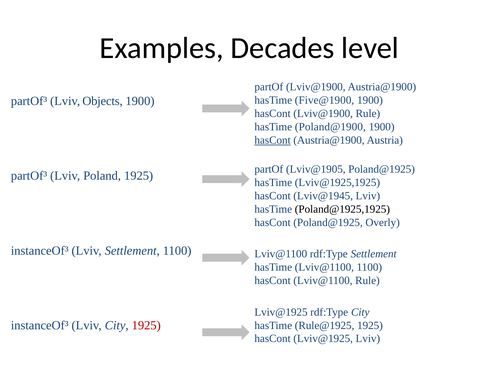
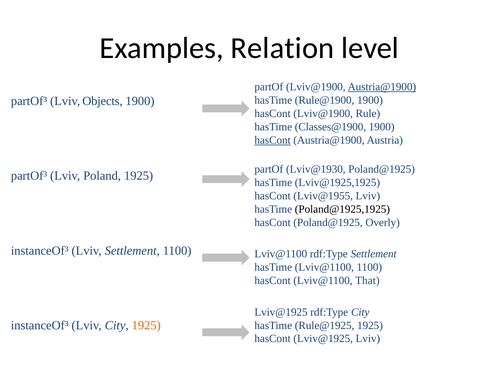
Decades: Decades -> Relation
Austria@1900 at (382, 87) underline: none -> present
Five@1900: Five@1900 -> Rule@1900
Poland@1900: Poland@1900 -> Classes@1900
Lviv@1905: Lviv@1905 -> Lviv@1930
Lviv@1945: Lviv@1945 -> Lviv@1955
Lviv@1100 Rule: Rule -> That
1925 at (146, 326) colour: red -> orange
